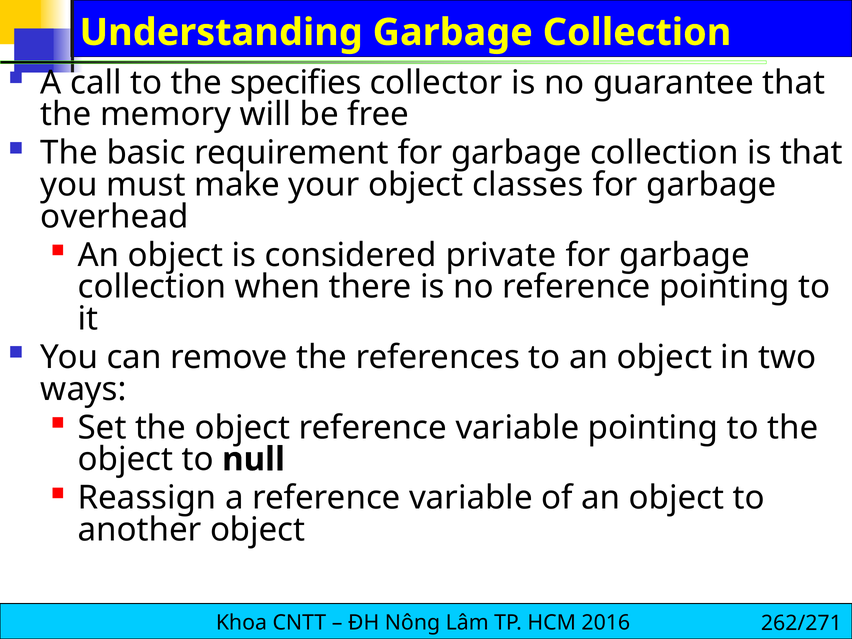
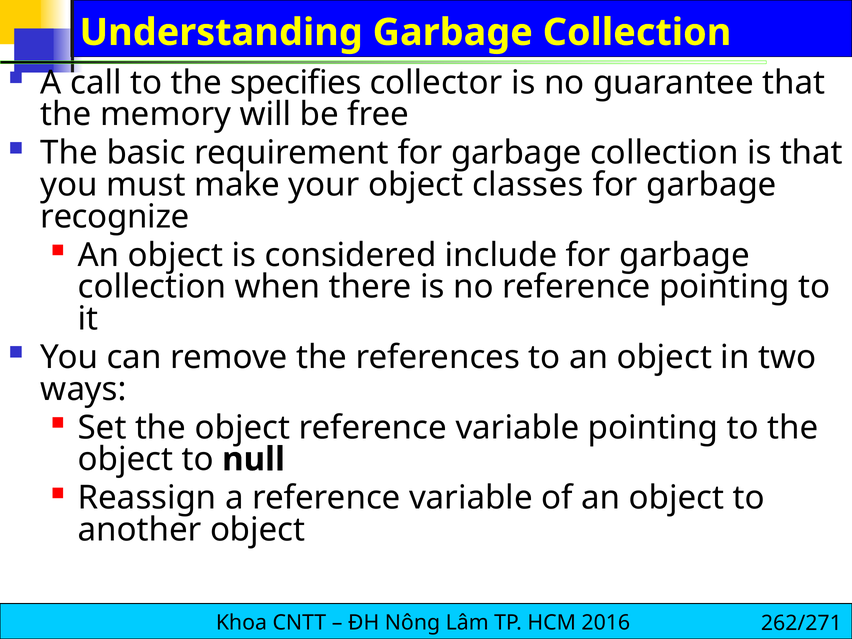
overhead: overhead -> recognize
private: private -> include
